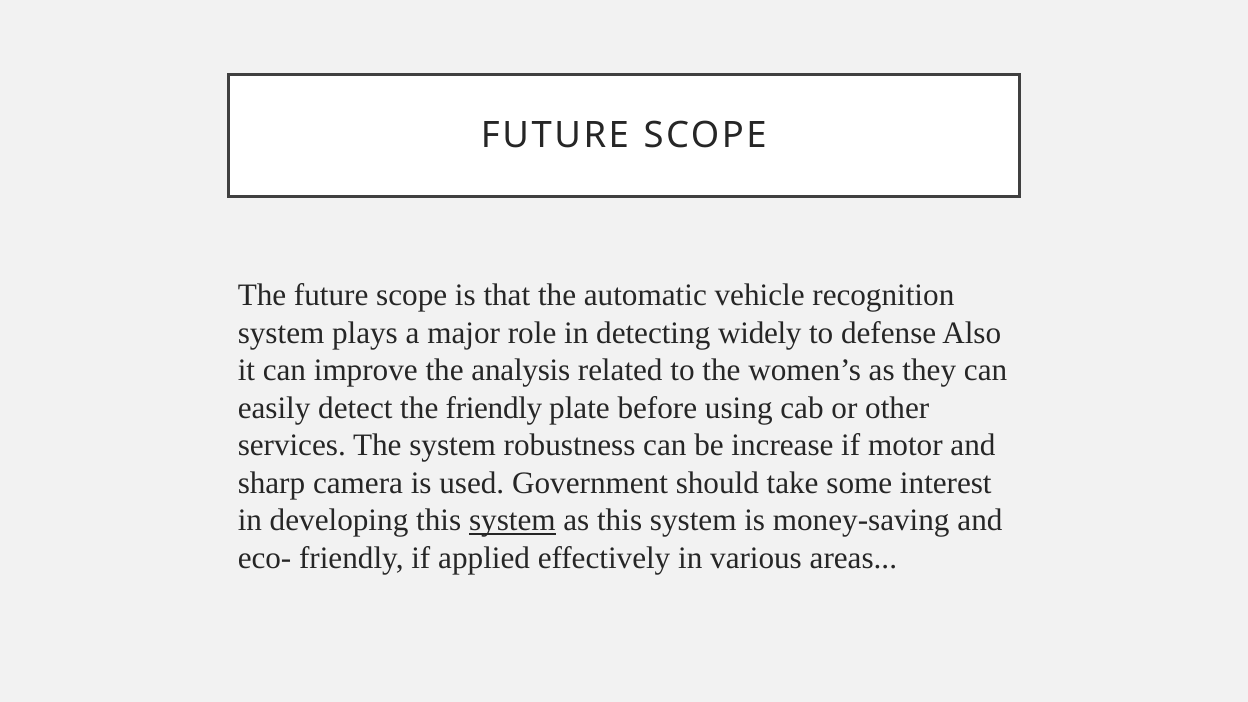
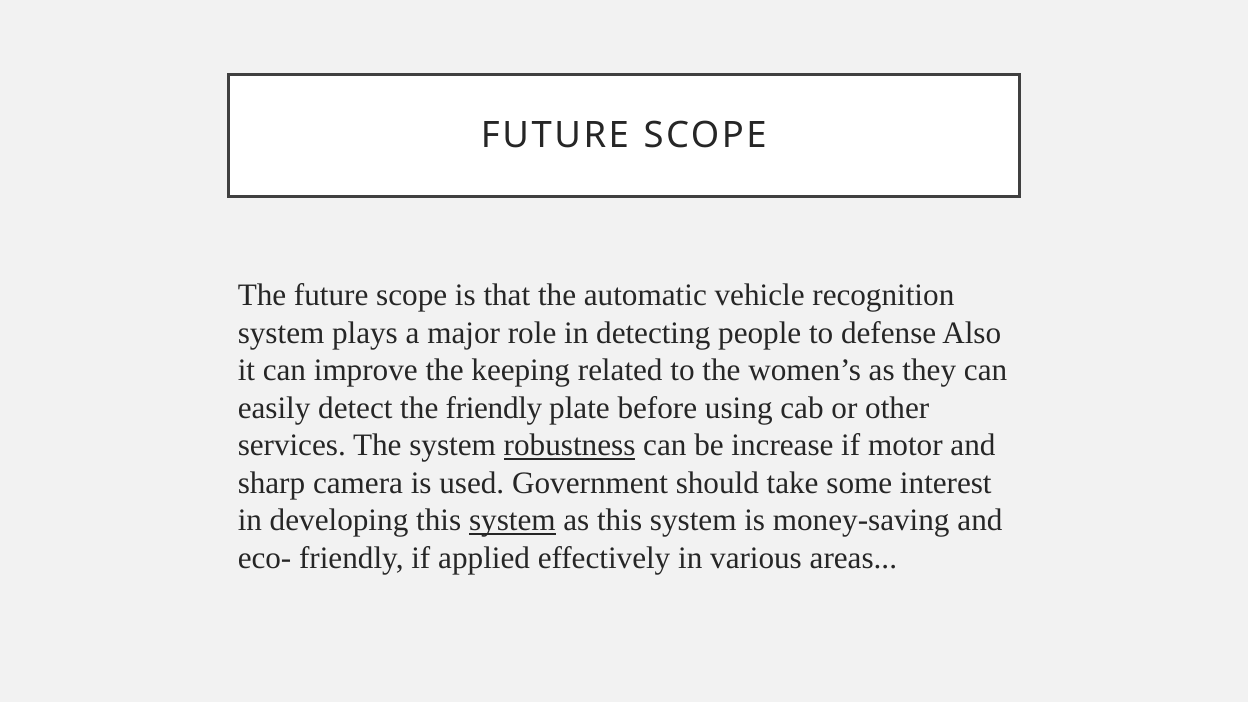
widely: widely -> people
analysis: analysis -> keeping
robustness underline: none -> present
